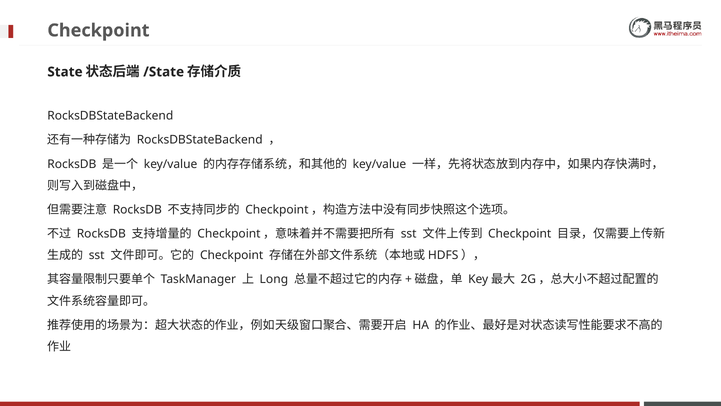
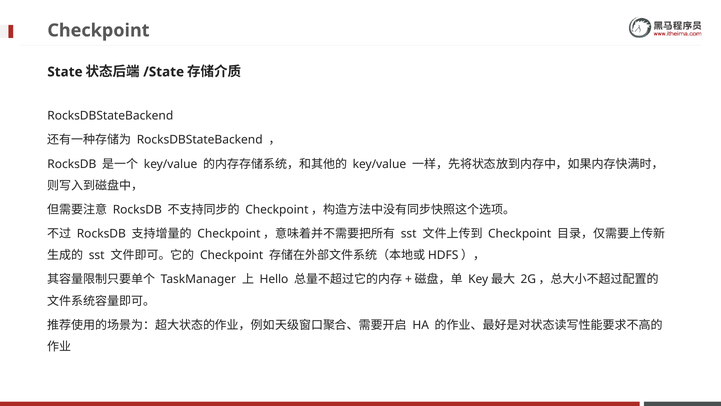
Long: Long -> Hello
